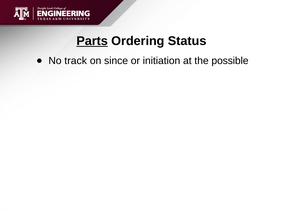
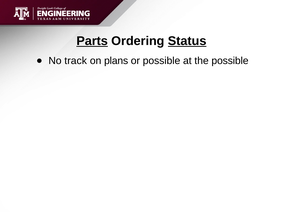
Status underline: none -> present
since: since -> plans
or initiation: initiation -> possible
